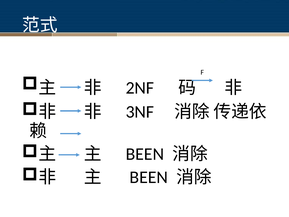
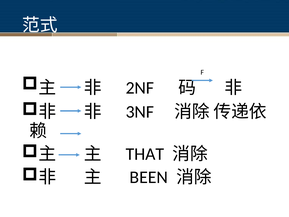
BEEN at (145, 154): BEEN -> THAT
